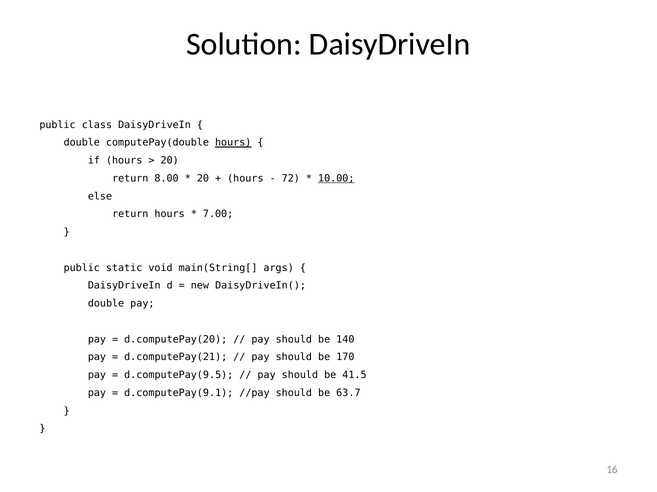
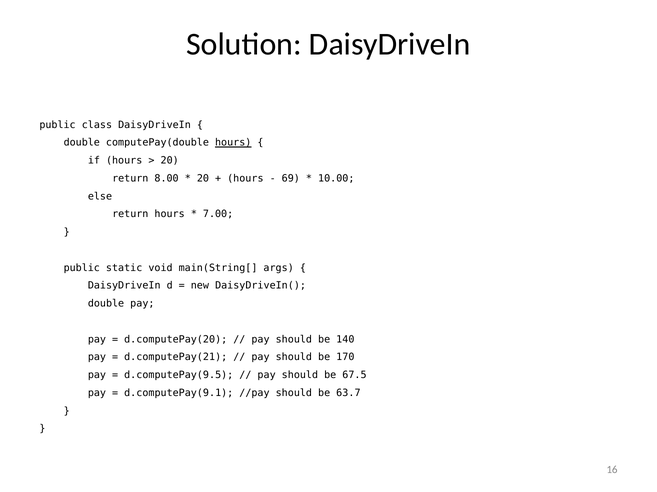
72: 72 -> 69
10.00 underline: present -> none
41.5: 41.5 -> 67.5
